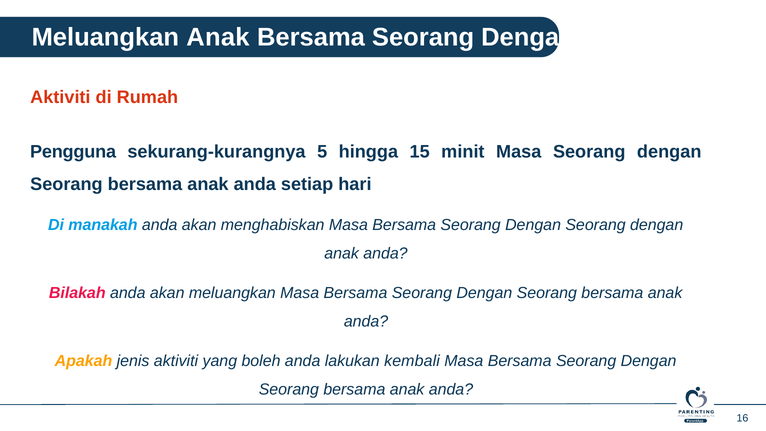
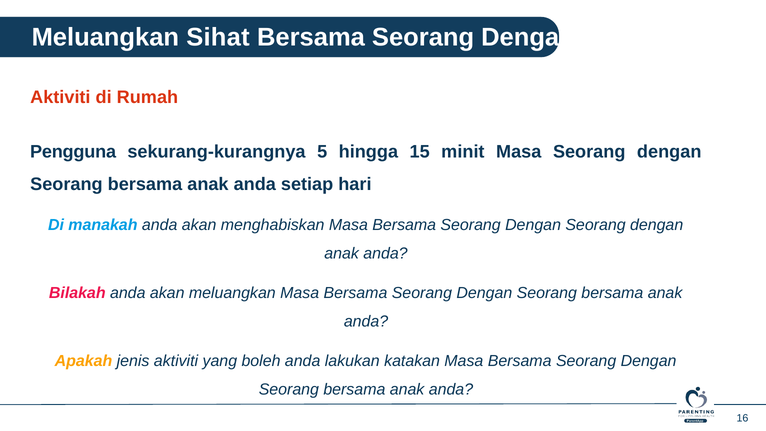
Meluangkan Anak: Anak -> Sihat
kembali: kembali -> katakan
